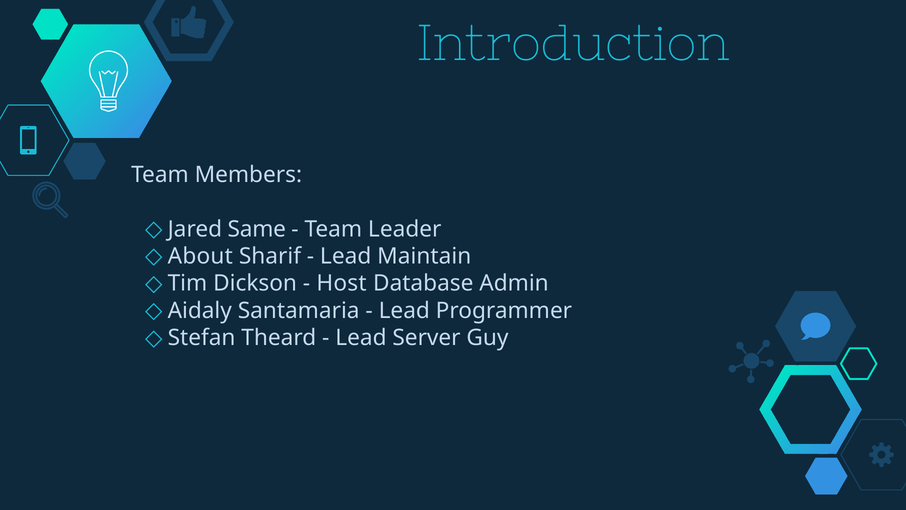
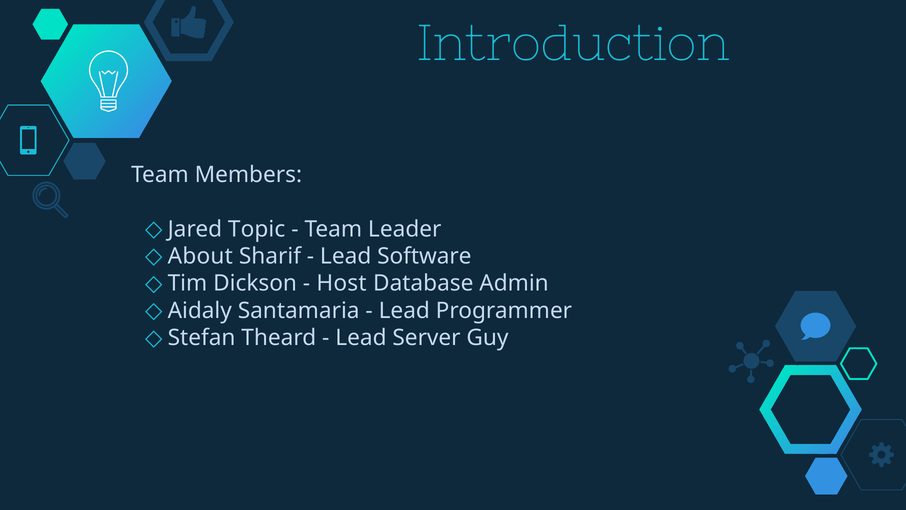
Same: Same -> Topic
Maintain: Maintain -> Software
